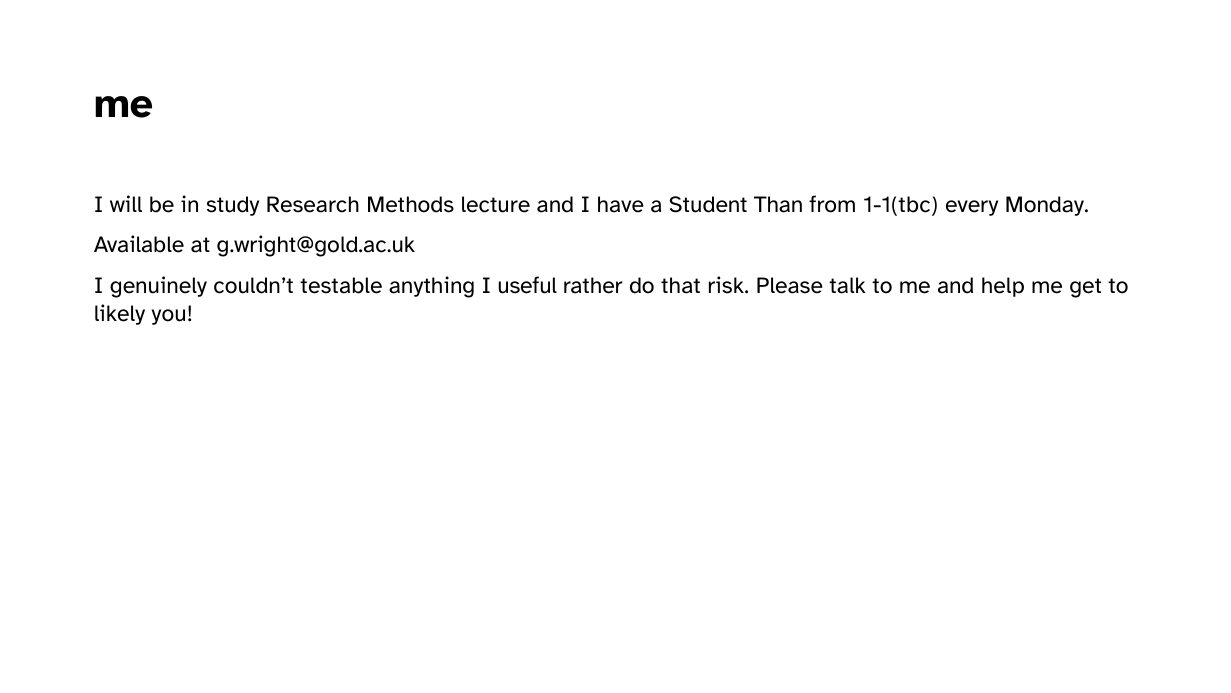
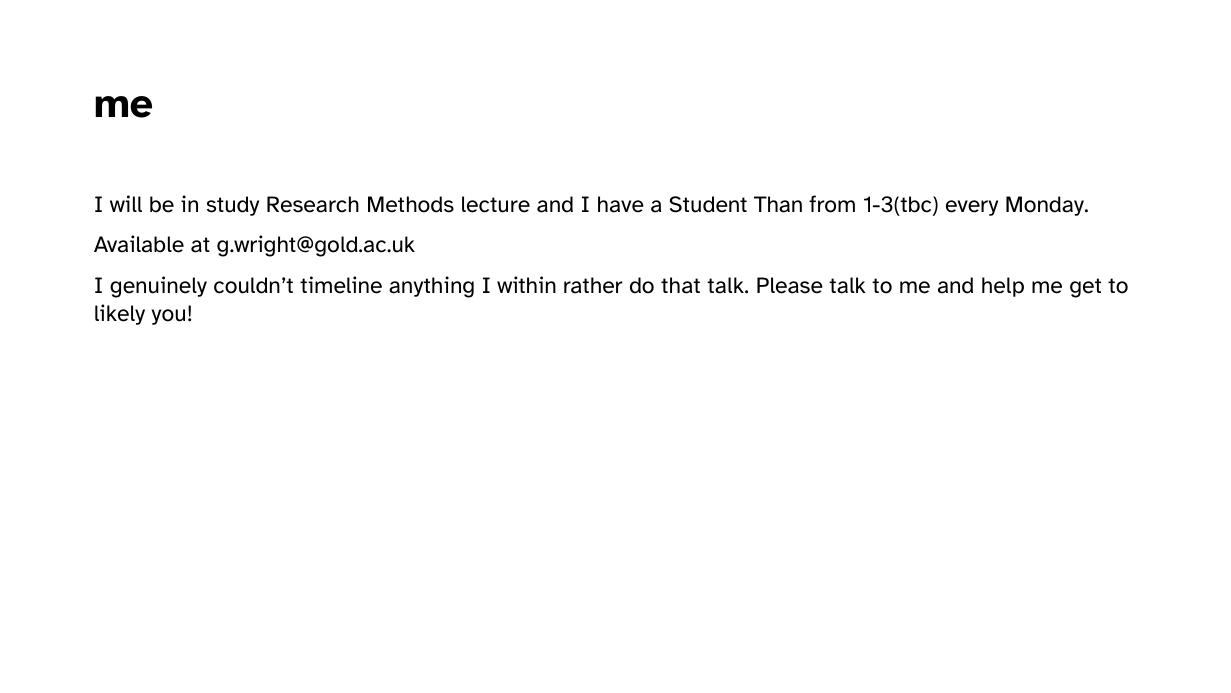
1-1(tbc: 1-1(tbc -> 1-3(tbc
testable: testable -> timeline
useful: useful -> within
that risk: risk -> talk
